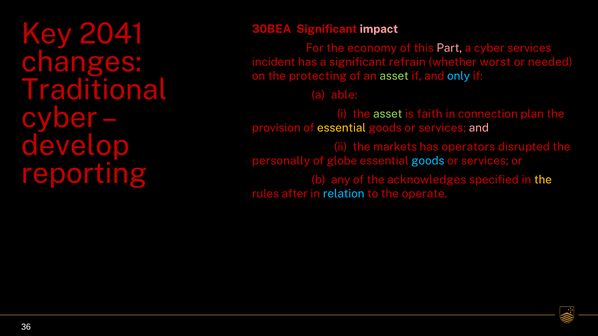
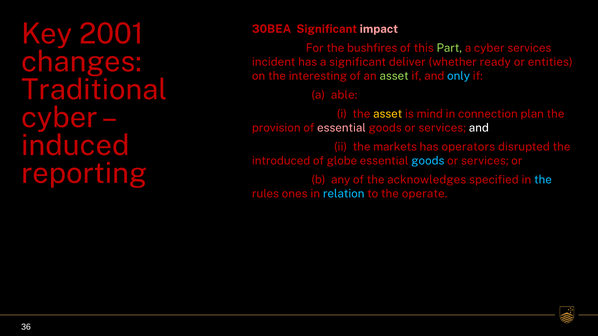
2041: 2041 -> 2001
economy: economy -> bushfires
Part colour: pink -> light green
refrain: refrain -> deliver
worst: worst -> ready
needed: needed -> entities
protecting: protecting -> interesting
asset at (388, 114) colour: light green -> yellow
faith: faith -> mind
essential at (341, 128) colour: yellow -> pink
and at (479, 128) colour: pink -> white
develop: develop -> induced
personally: personally -> introduced
the at (543, 180) colour: yellow -> light blue
after: after -> ones
